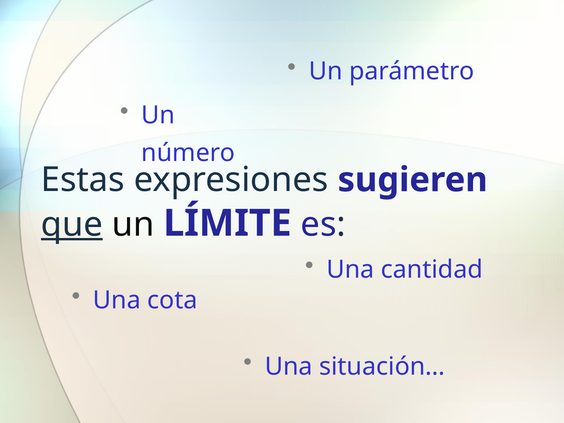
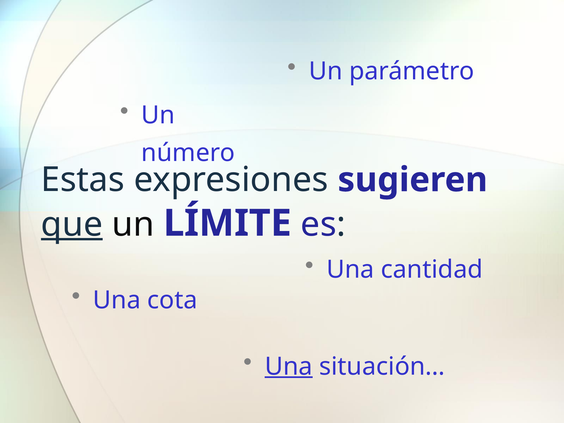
Una at (289, 366) underline: none -> present
